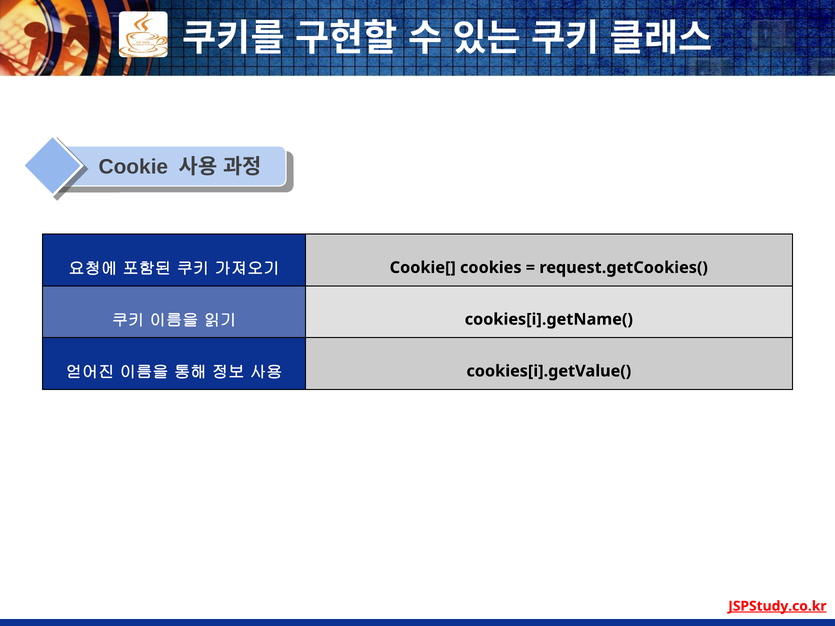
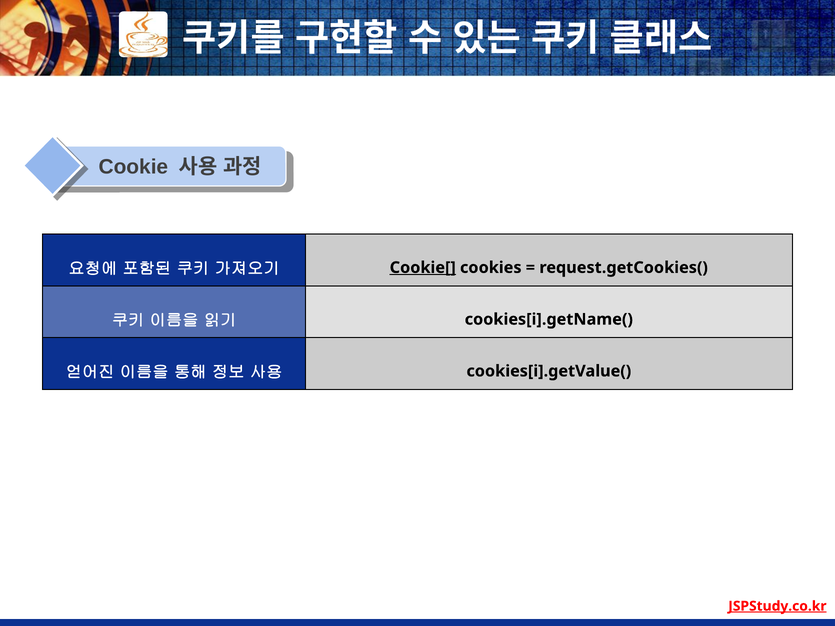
Cookie[ underline: none -> present
